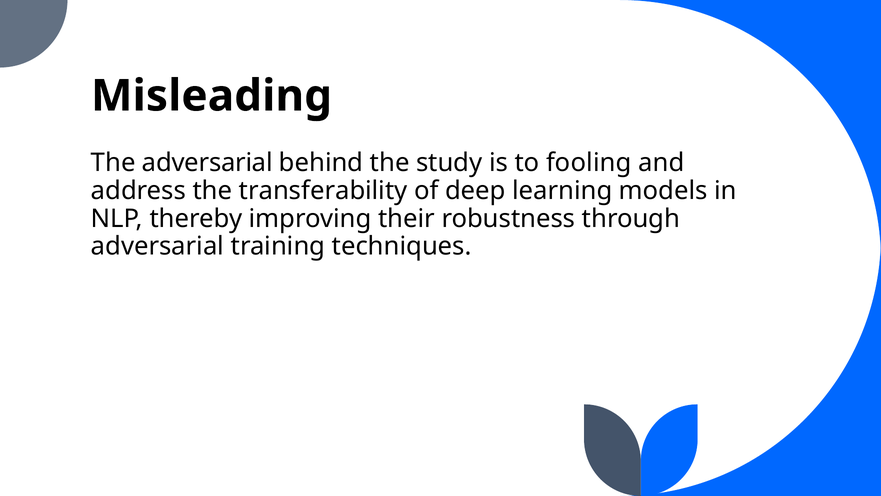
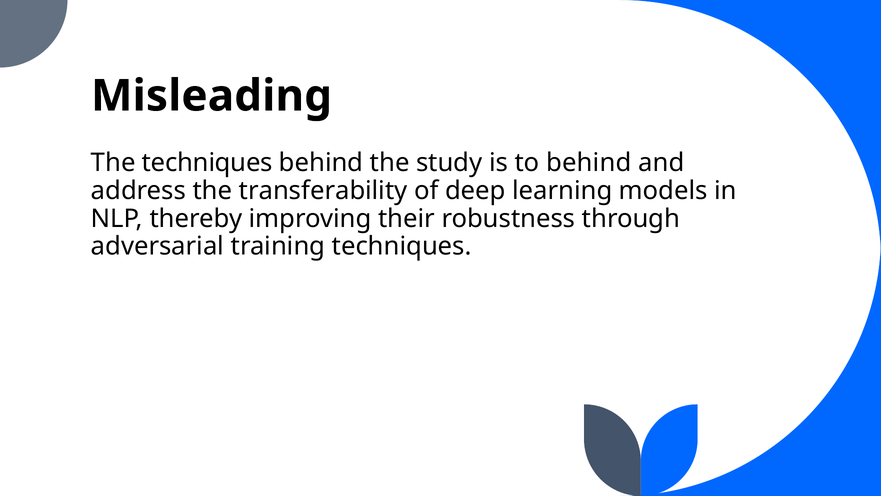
The adversarial: adversarial -> techniques
to fooling: fooling -> behind
